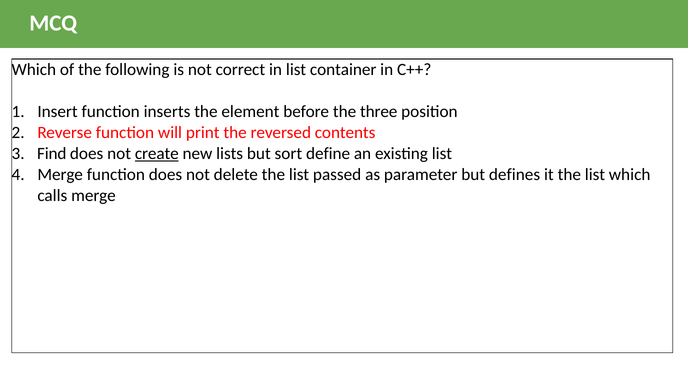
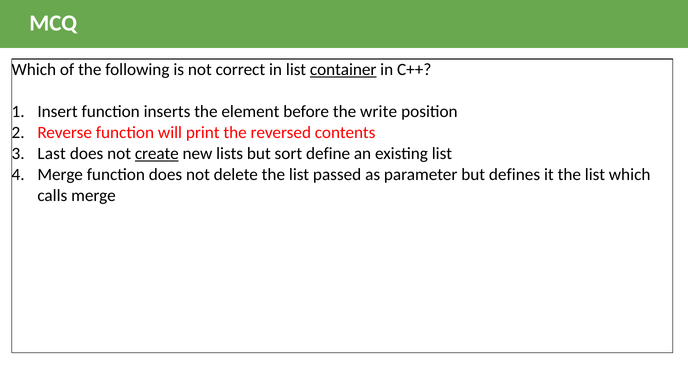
container underline: none -> present
three: three -> write
Find: Find -> Last
